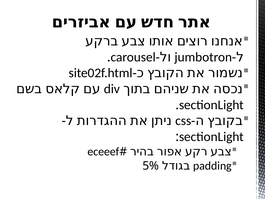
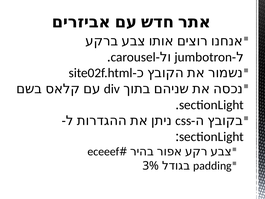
5%: 5% -> 3%
